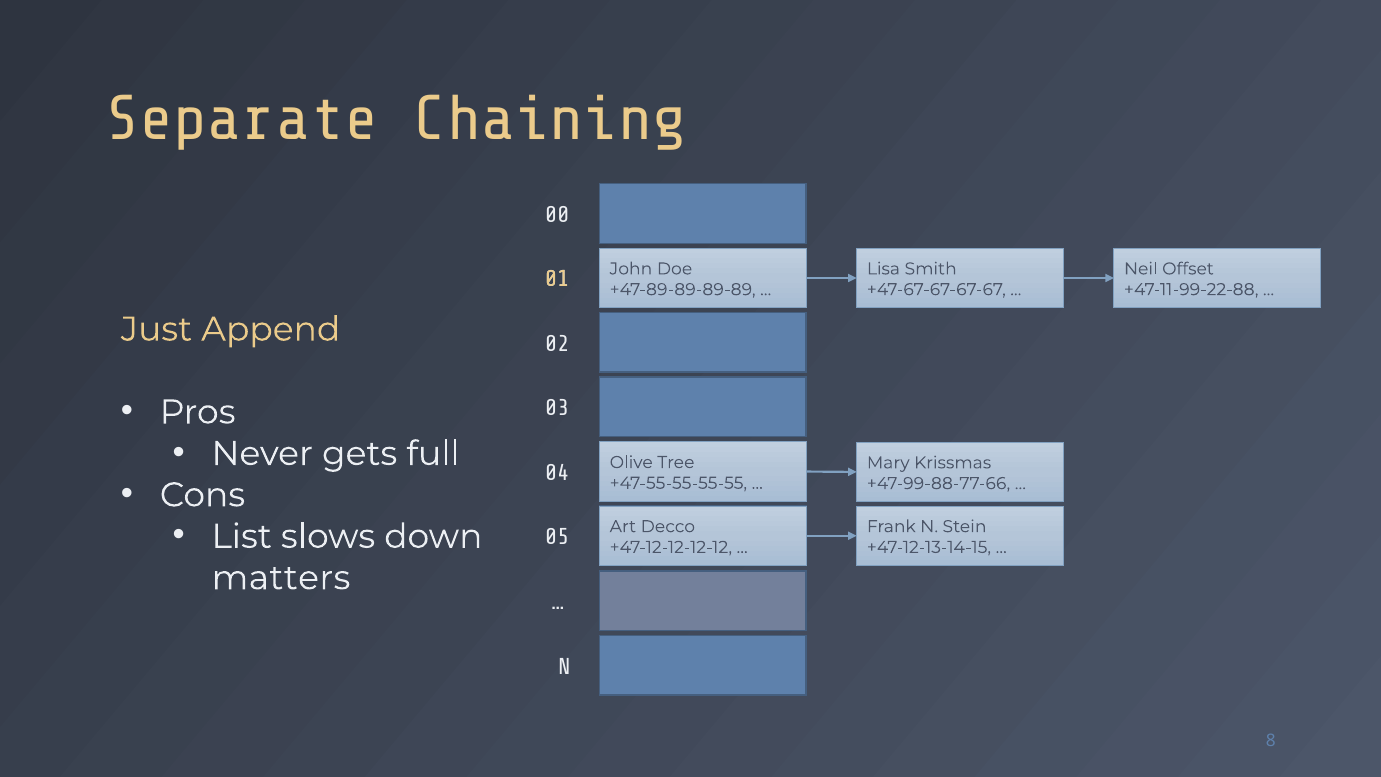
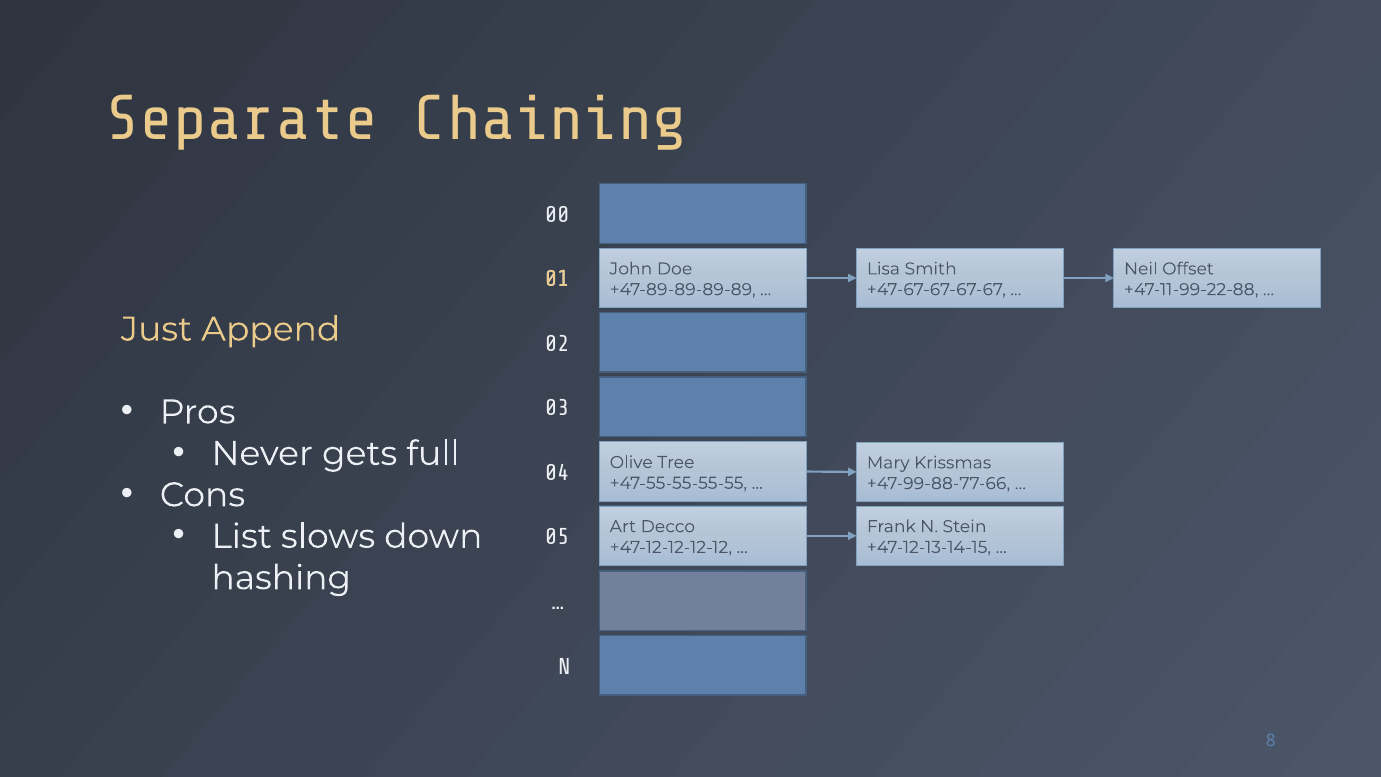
matters: matters -> hashing
